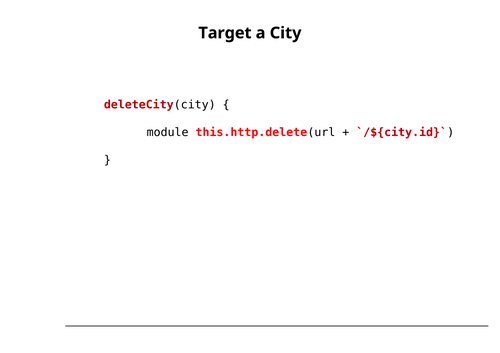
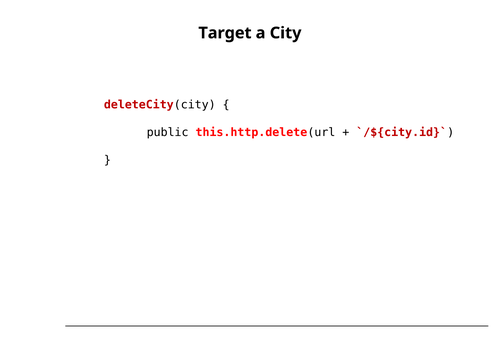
module: module -> public
